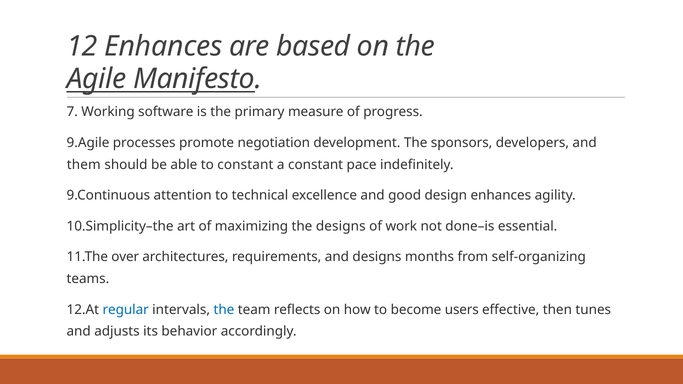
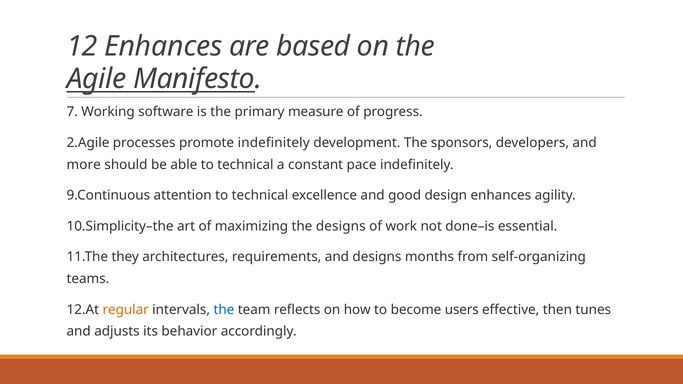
9.Agile: 9.Agile -> 2.Agile
promote negotiation: negotiation -> indefinitely
them: them -> more
able to constant: constant -> technical
over: over -> they
regular colour: blue -> orange
